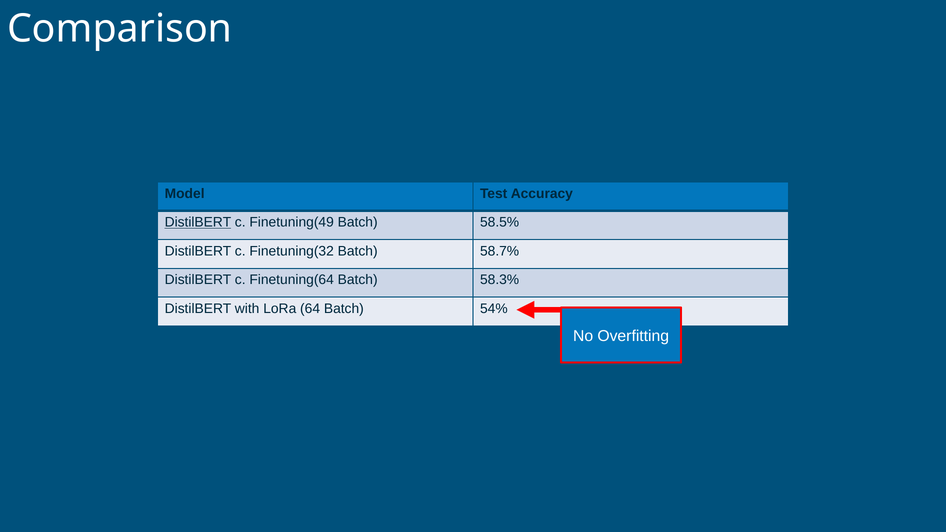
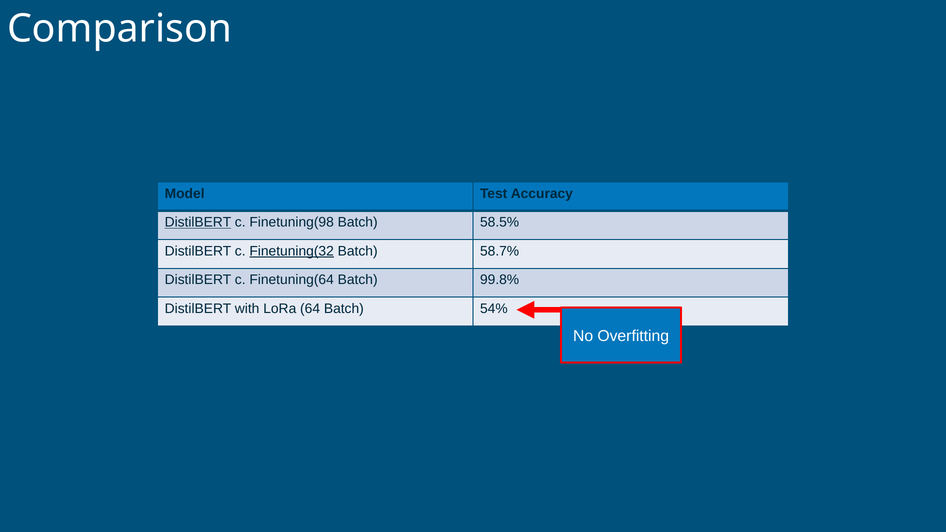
Finetuning(49: Finetuning(49 -> Finetuning(98
Finetuning(32 underline: none -> present
58.3%: 58.3% -> 99.8%
